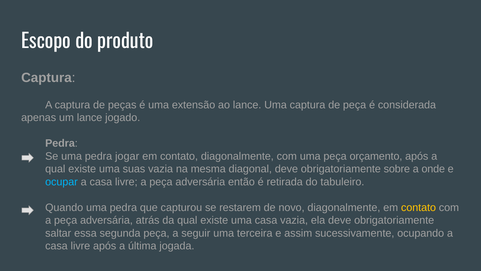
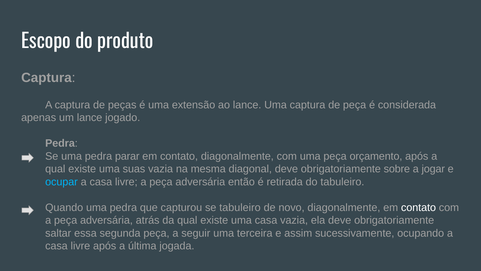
jogar: jogar -> parar
onde: onde -> jogar
se restarem: restarem -> tabuleiro
contato at (419, 207) colour: yellow -> white
